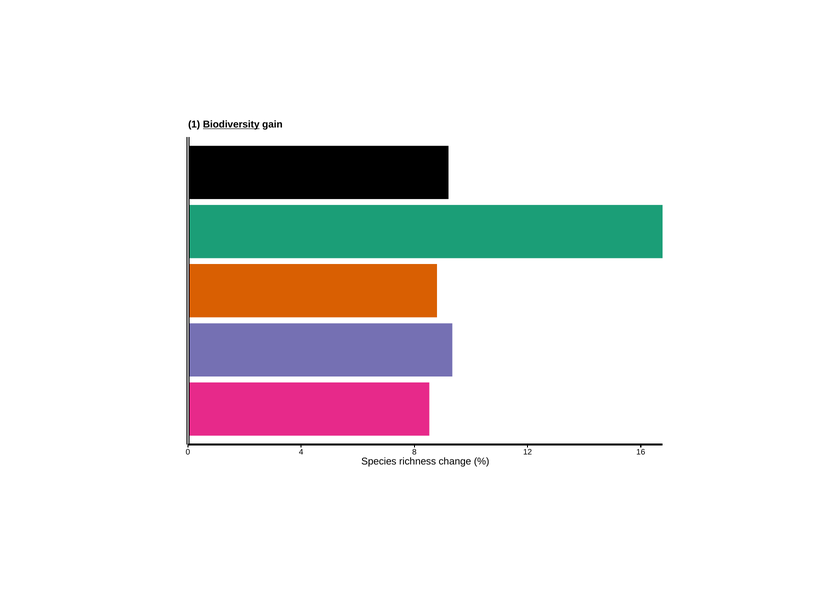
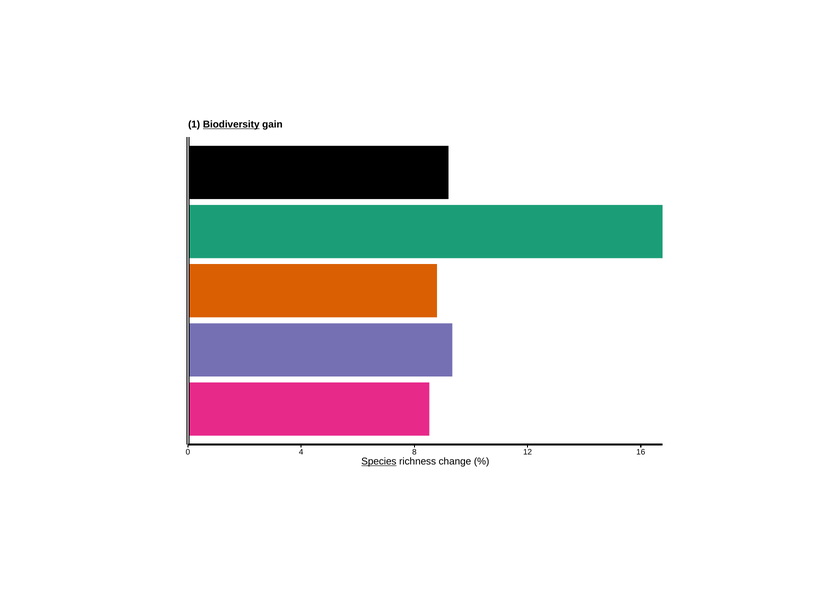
Species underline: none -> present
